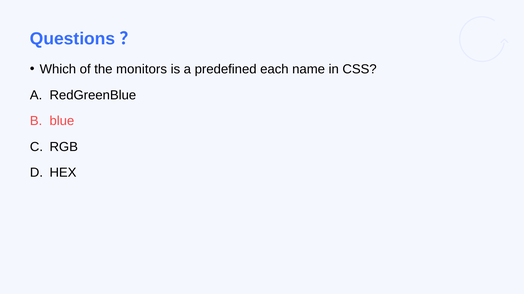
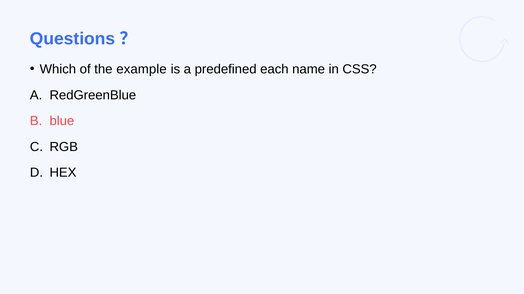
monitors: monitors -> example
